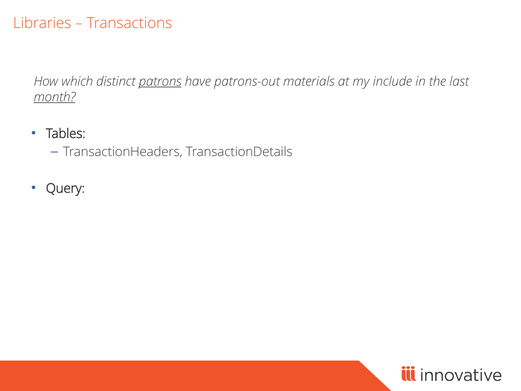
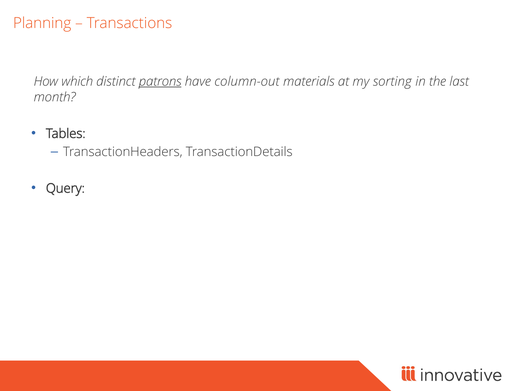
Libraries: Libraries -> Planning
patrons-out: patrons-out -> column-out
include: include -> sorting
month underline: present -> none
